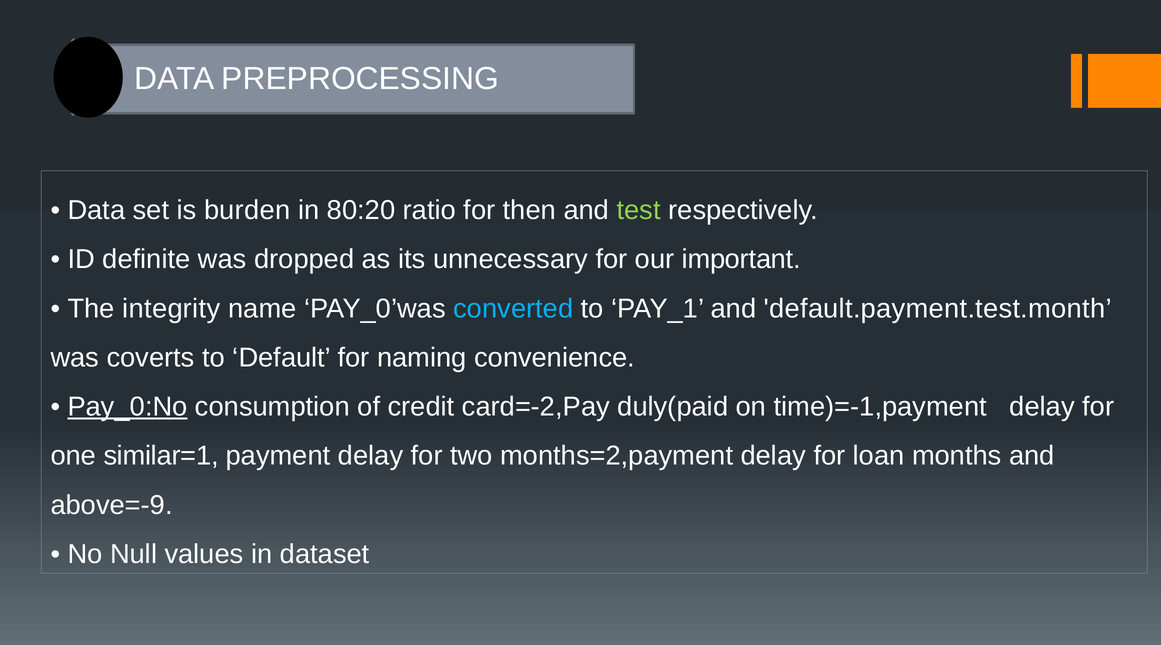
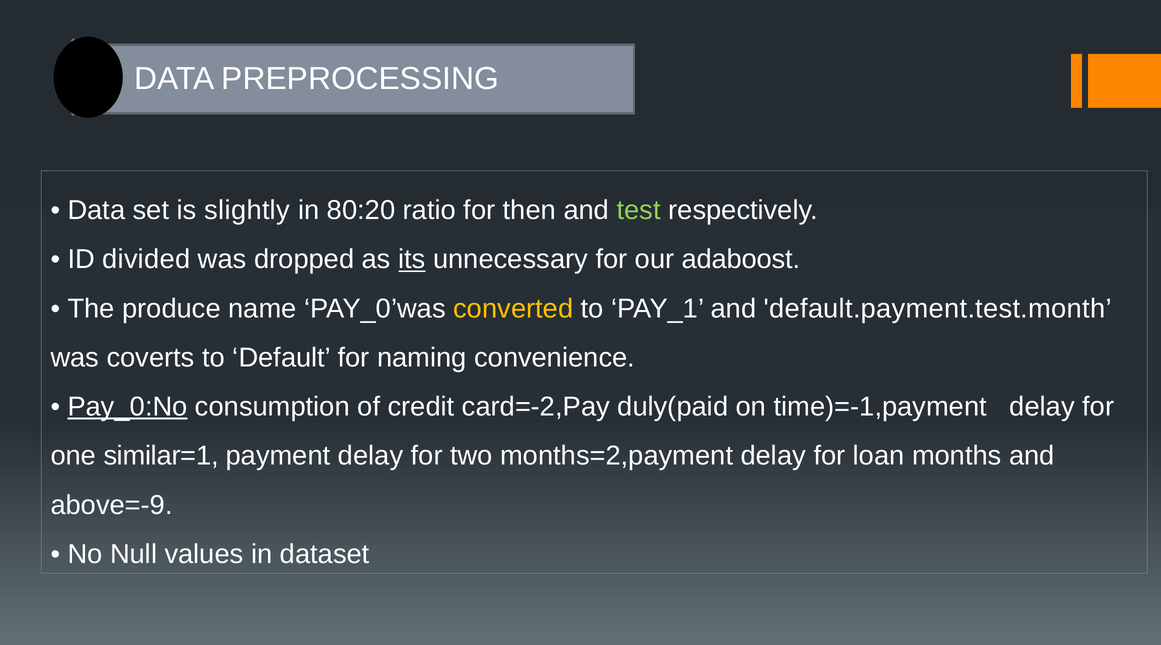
burden: burden -> slightly
definite: definite -> divided
its underline: none -> present
important: important -> adaboost
integrity: integrity -> produce
converted colour: light blue -> yellow
